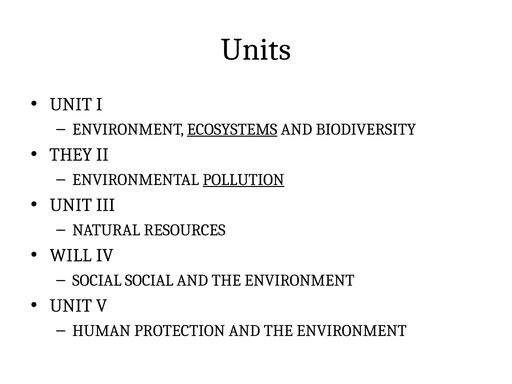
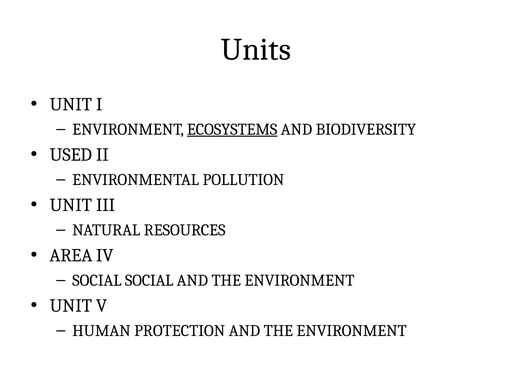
THEY: THEY -> USED
POLLUTION underline: present -> none
WILL: WILL -> AREA
